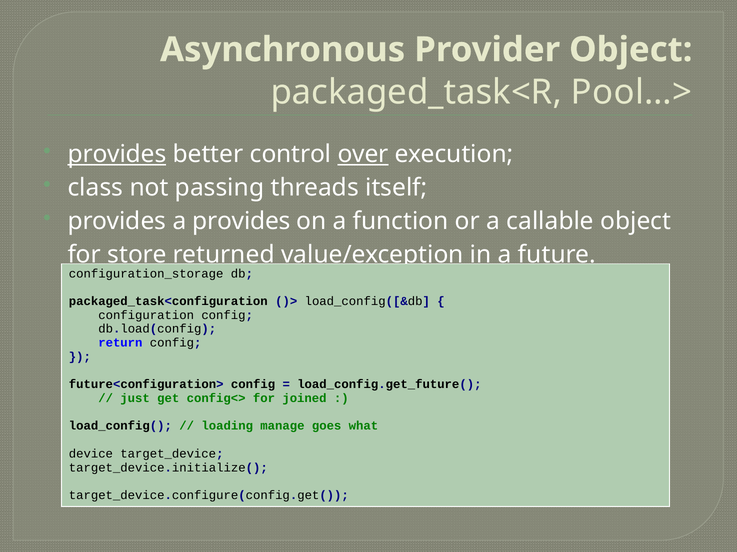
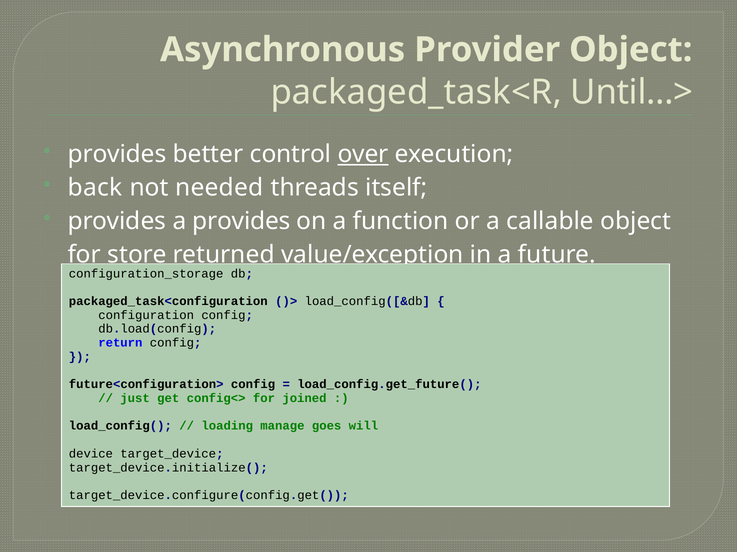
Pool…>: Pool…> -> Until…>
provides at (117, 154) underline: present -> none
class: class -> back
passing: passing -> needed
what: what -> will
